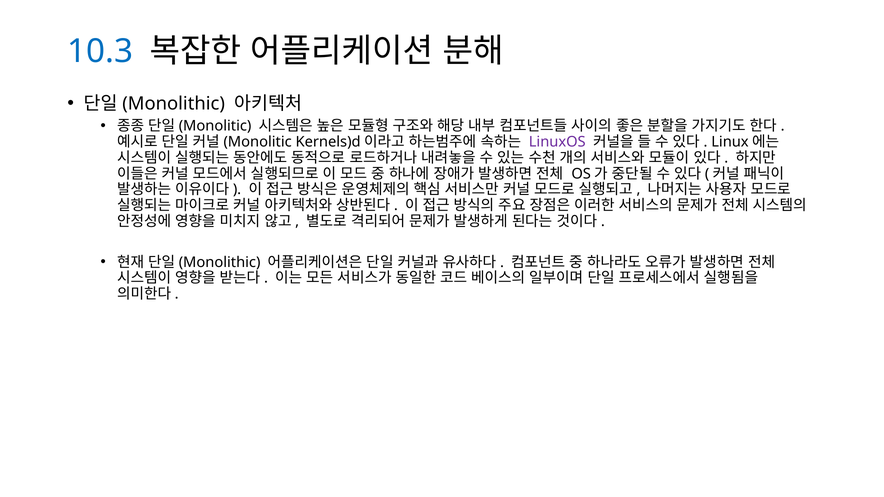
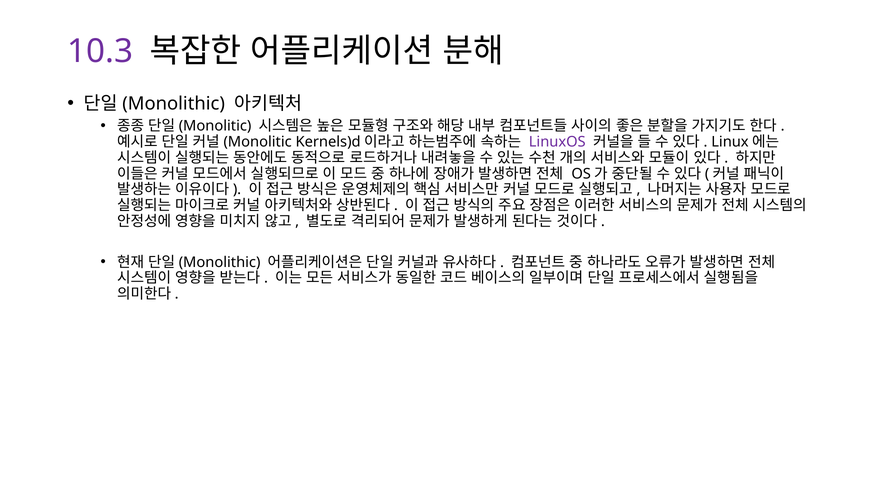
10.3 colour: blue -> purple
